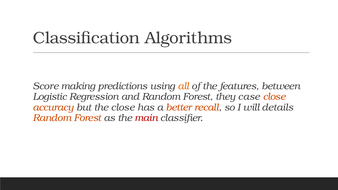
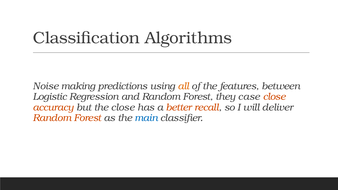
Score: Score -> Noise
details: details -> deliver
main colour: red -> blue
